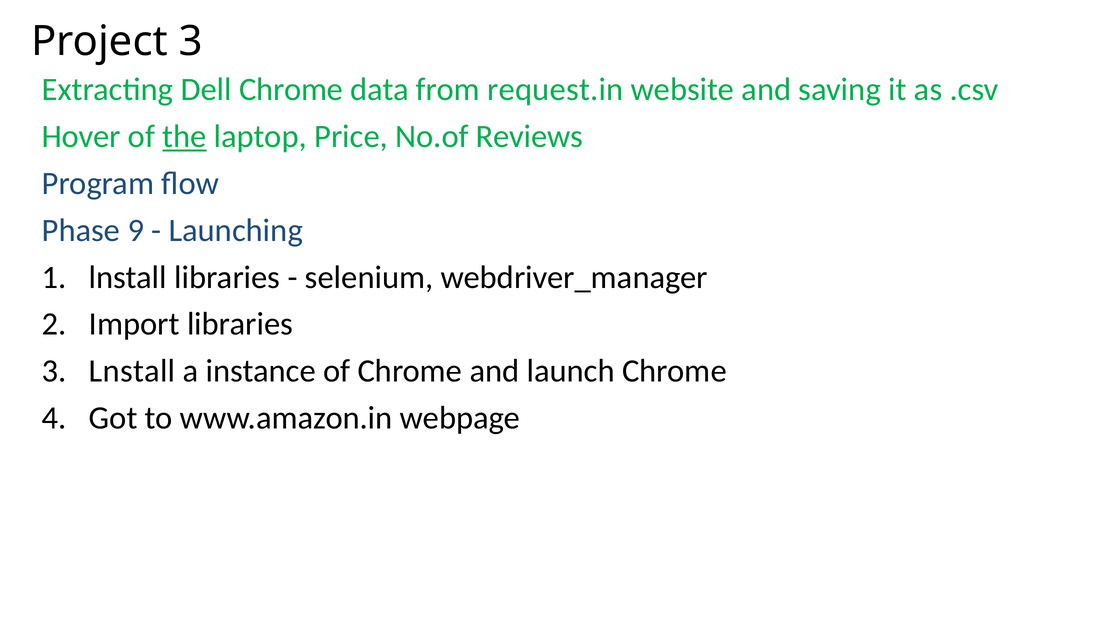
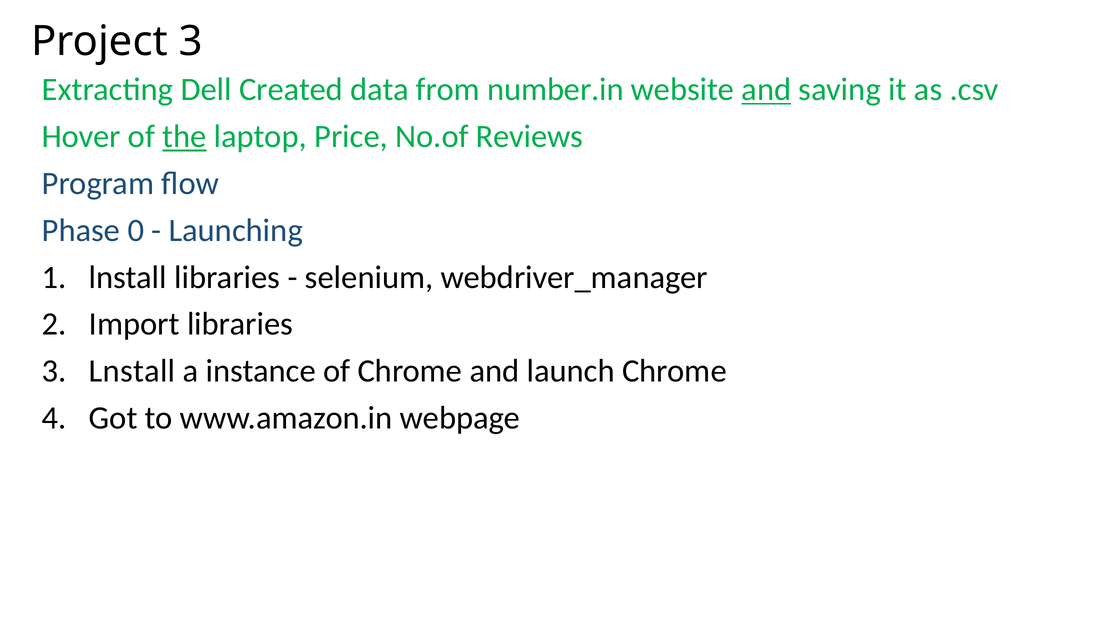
Dell Chrome: Chrome -> Created
request.in: request.in -> number.in
and at (766, 90) underline: none -> present
9: 9 -> 0
